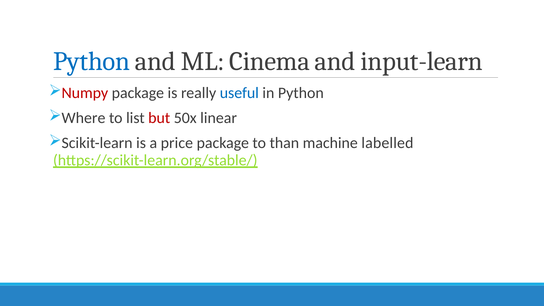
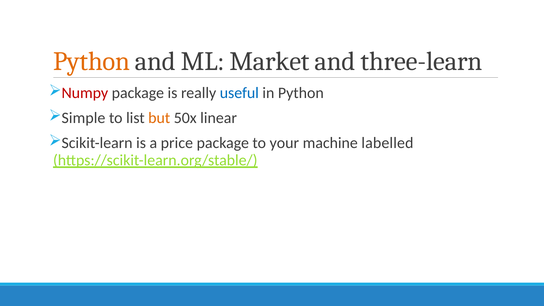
Python at (91, 61) colour: blue -> orange
Cinema: Cinema -> Market
input-learn: input-learn -> three-learn
Where: Where -> Simple
but colour: red -> orange
than: than -> your
